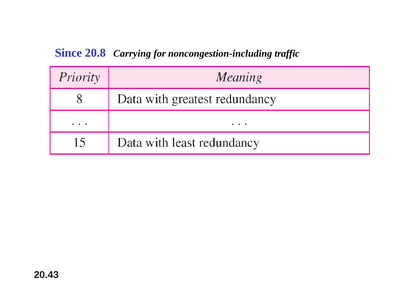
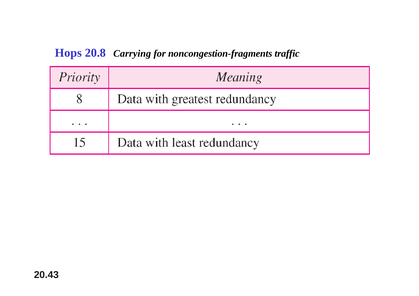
Since: Since -> Hops
noncongestion-including: noncongestion-including -> noncongestion-fragments
